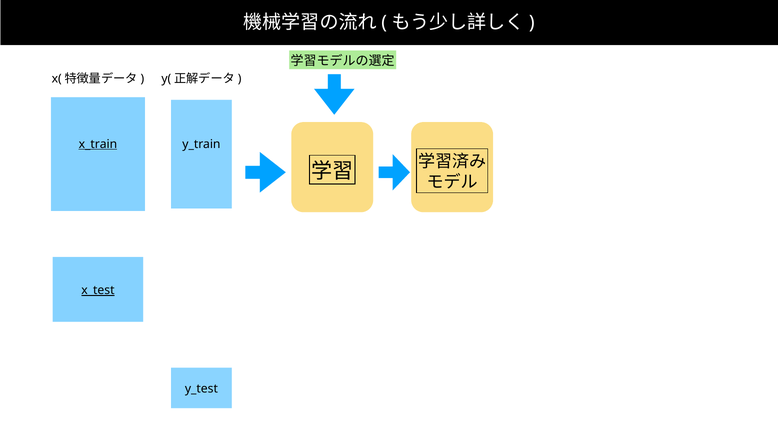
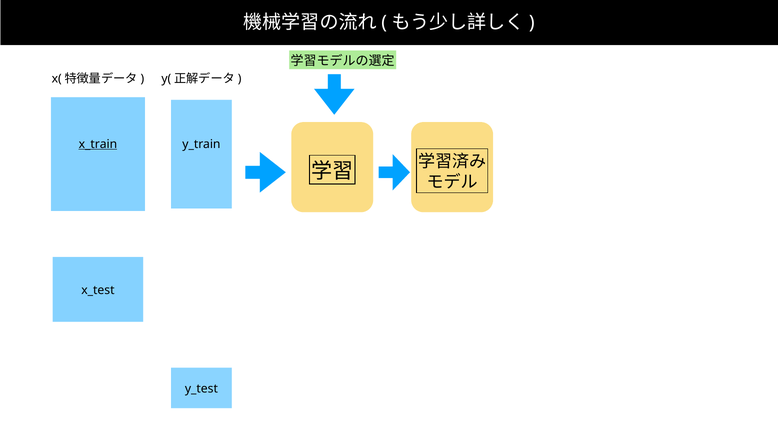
x_test underline: present -> none
